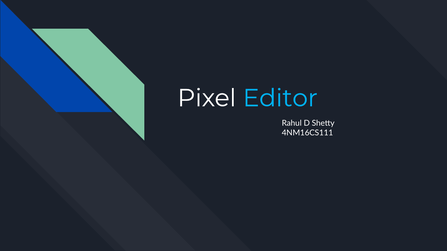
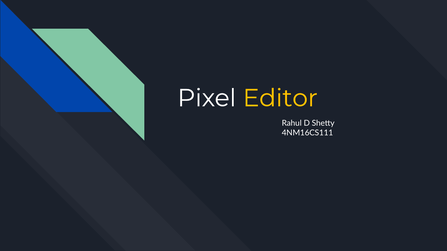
Editor colour: light blue -> yellow
